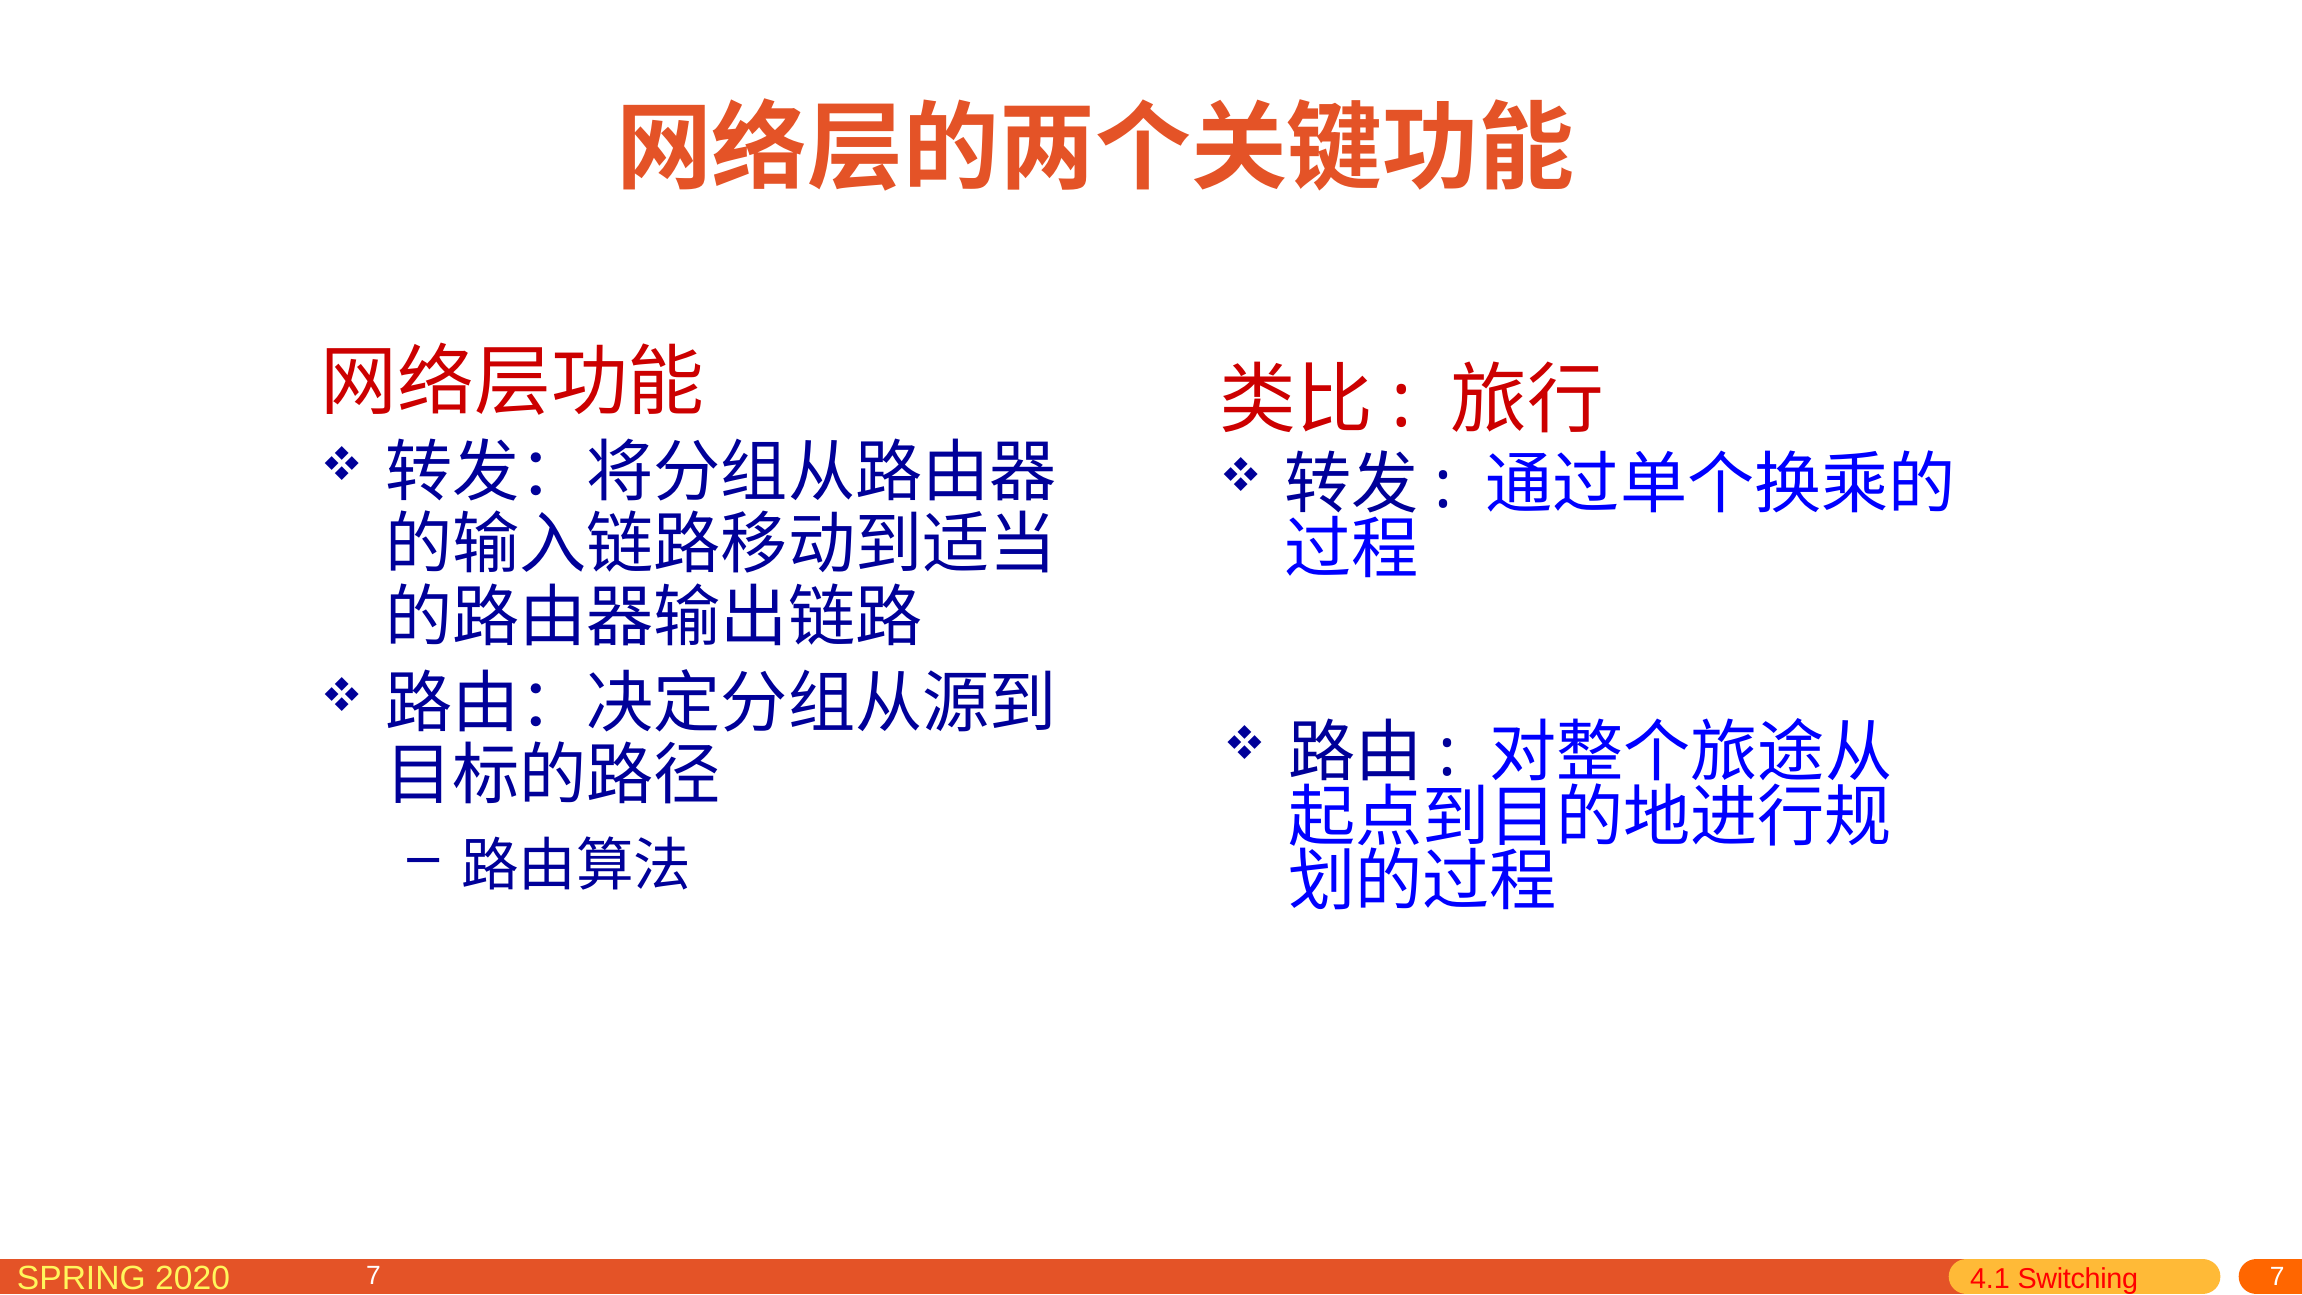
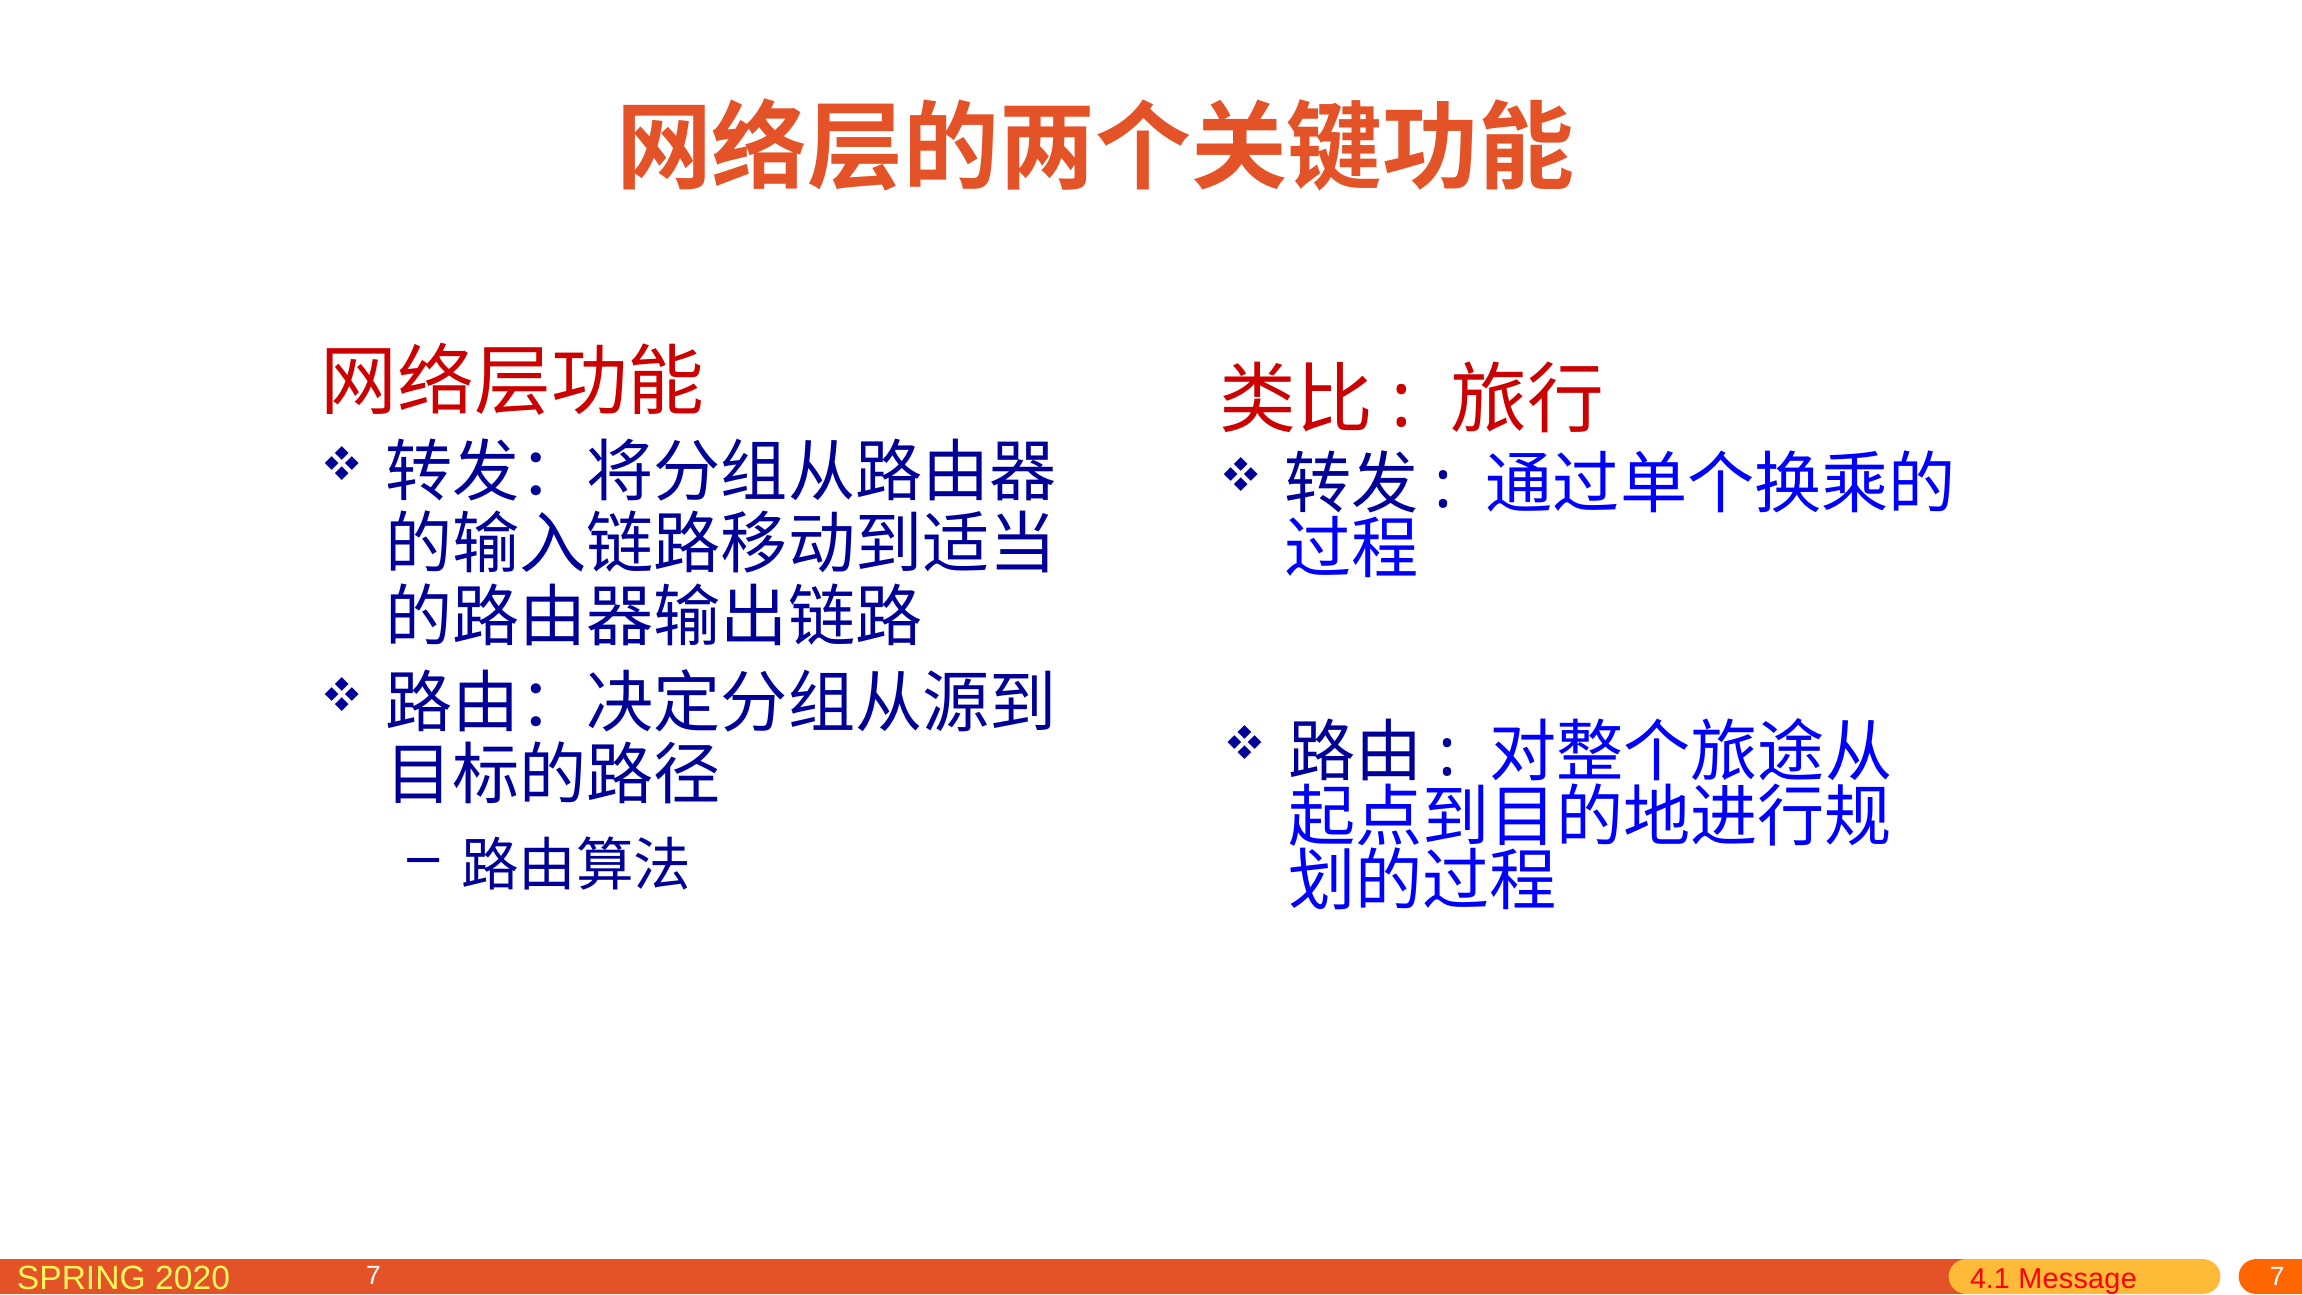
Switching: Switching -> Message
